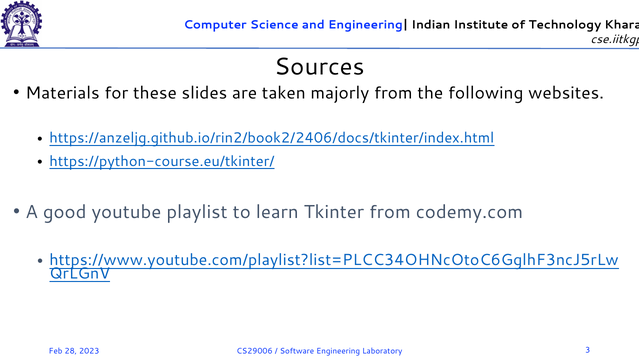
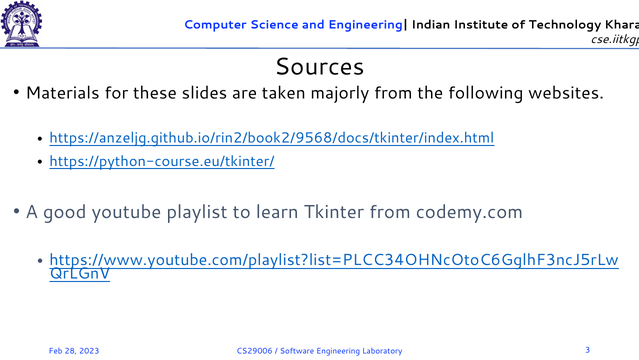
https://anzeljg.github.io/rin2/book2/2406/docs/tkinter/index.html: https://anzeljg.github.io/rin2/book2/2406/docs/tkinter/index.html -> https://anzeljg.github.io/rin2/book2/9568/docs/tkinter/index.html
